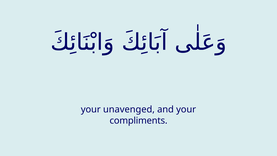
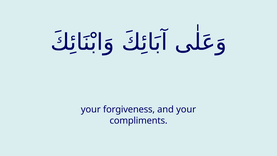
unavenged: unavenged -> forgiveness
